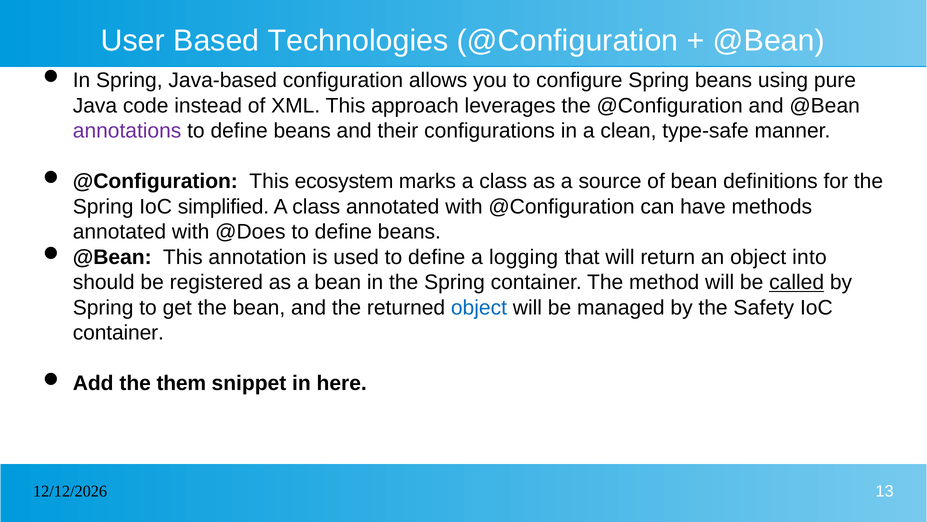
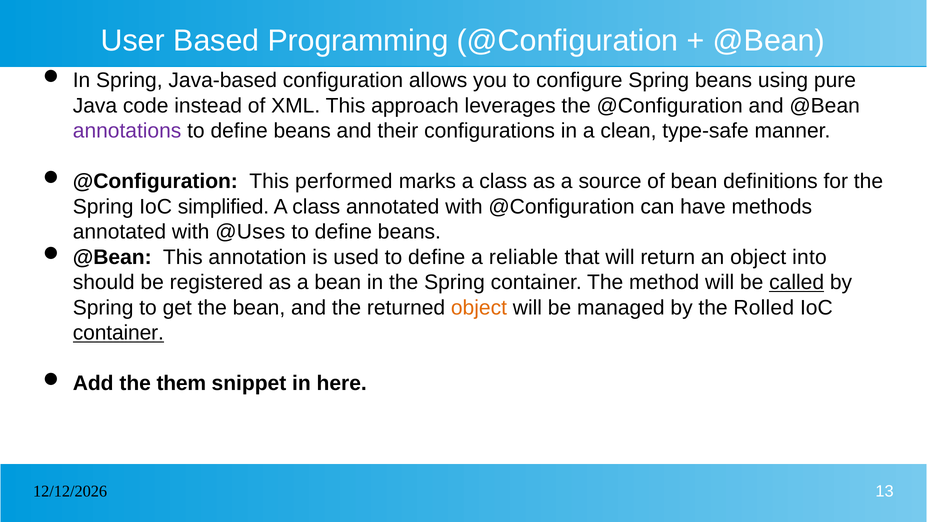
Technologies: Technologies -> Programming
ecosystem: ecosystem -> performed
@Does: @Does -> @Uses
logging: logging -> reliable
object at (479, 307) colour: blue -> orange
Safety: Safety -> Rolled
container at (118, 333) underline: none -> present
